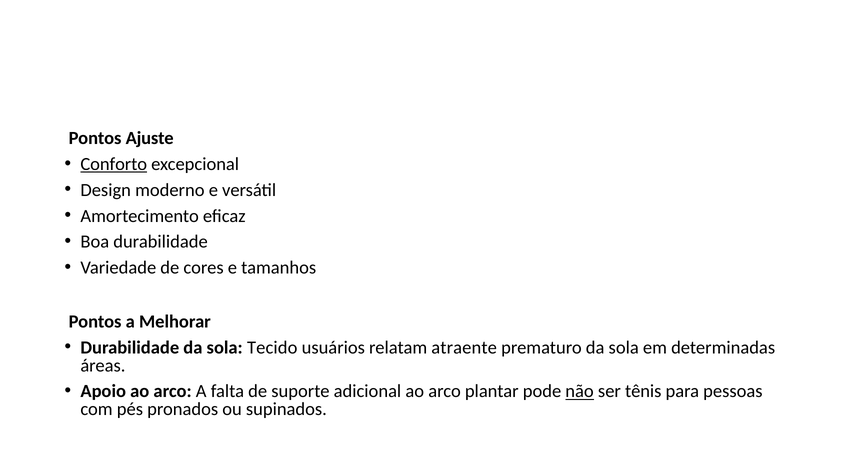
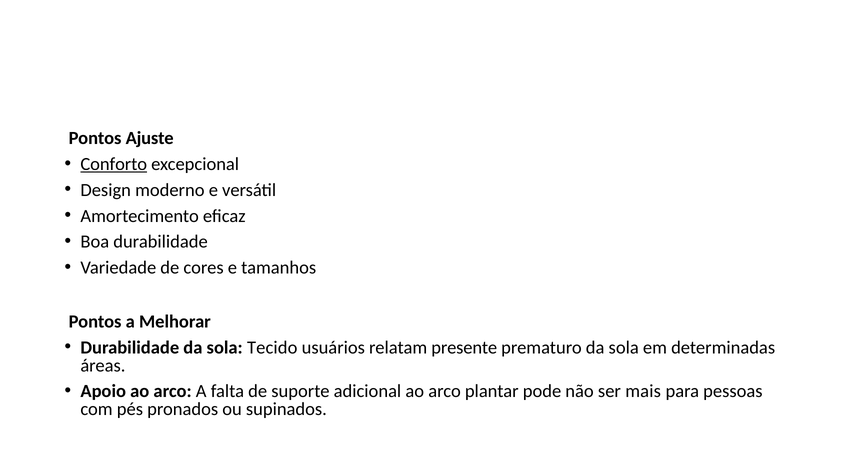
atraente: atraente -> presente
não underline: present -> none
tênis: tênis -> mais
